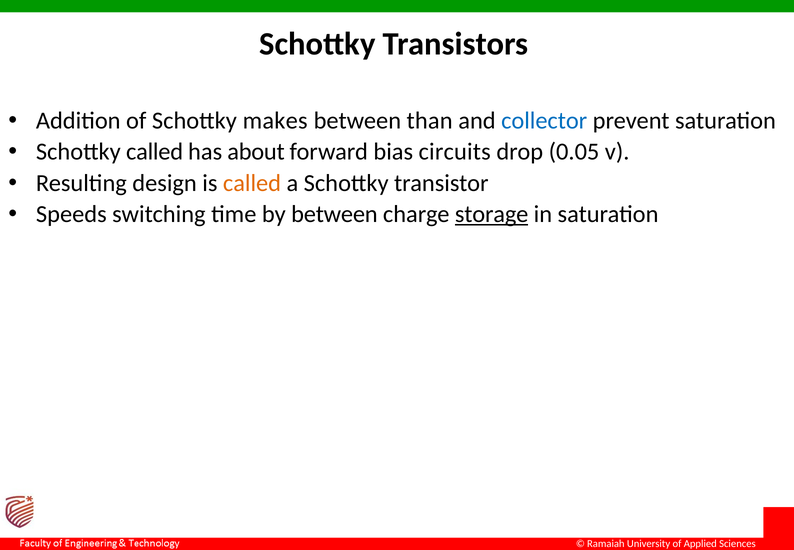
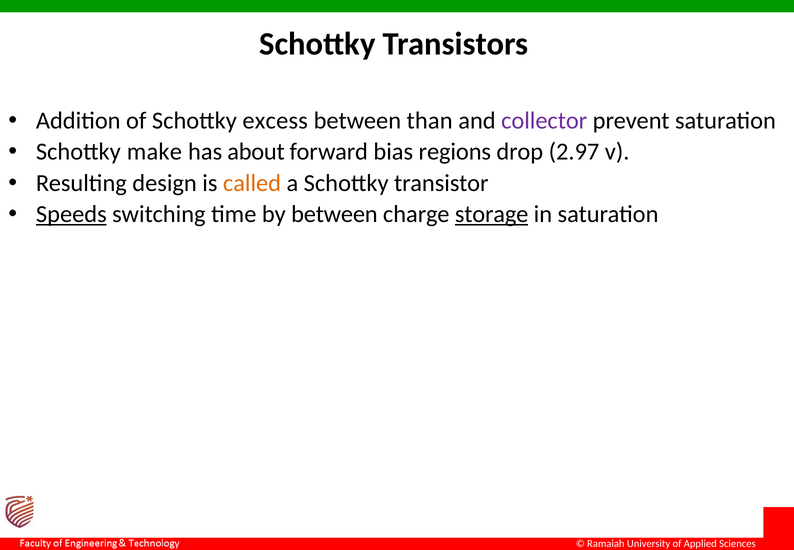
makes: makes -> excess
collector colour: blue -> purple
Schottky called: called -> make
circuits: circuits -> regions
0.05: 0.05 -> 2.97
Speeds underline: none -> present
